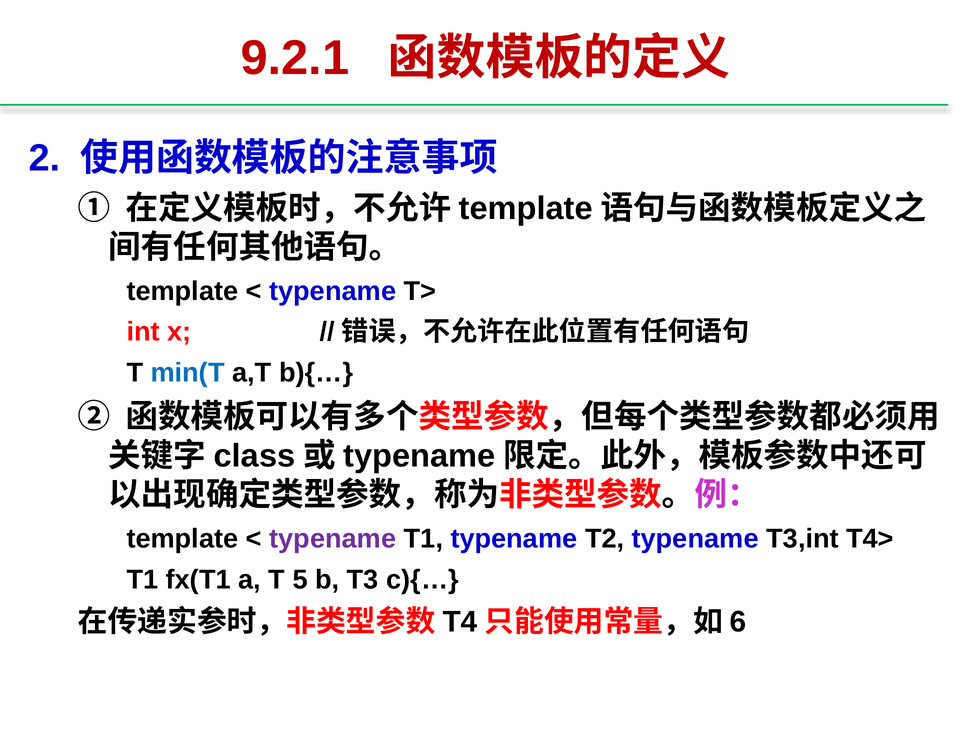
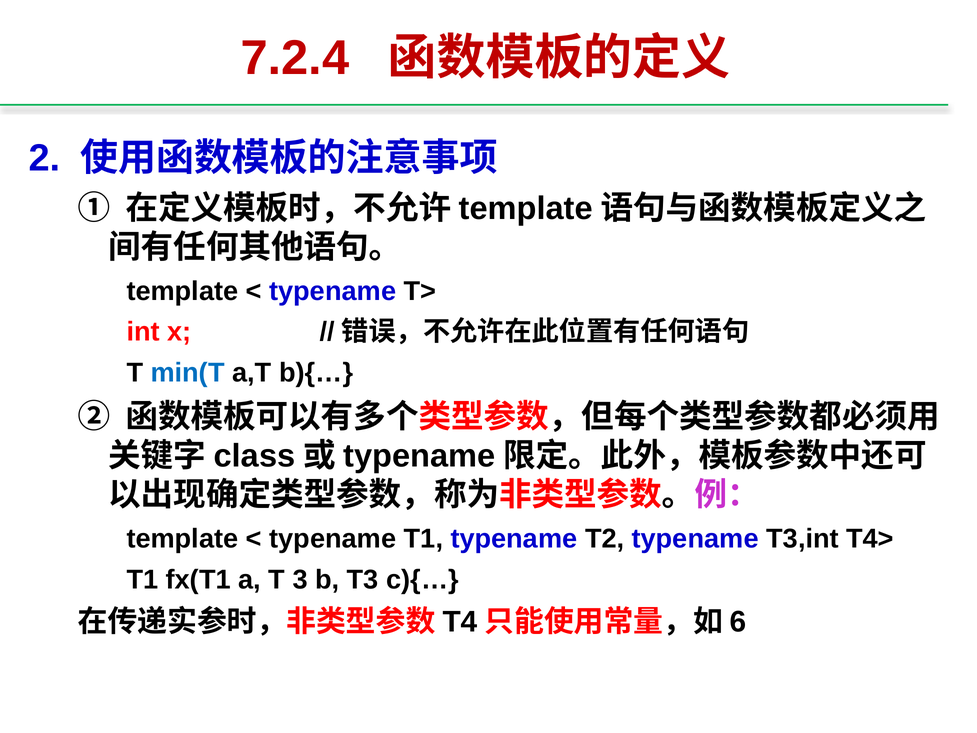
9.2.1: 9.2.1 -> 7.2.4
typename at (333, 539) colour: purple -> black
5: 5 -> 3
